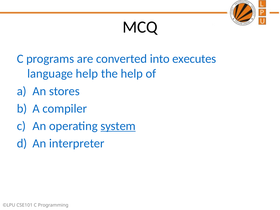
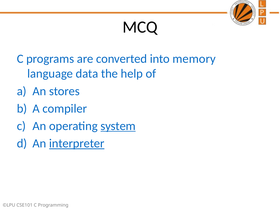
executes: executes -> memory
language help: help -> data
interpreter underline: none -> present
